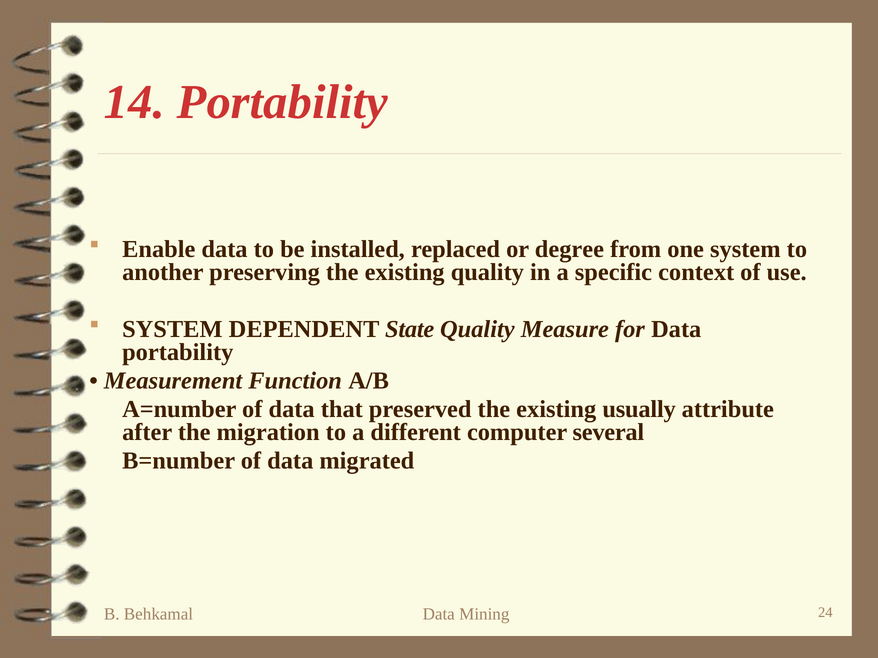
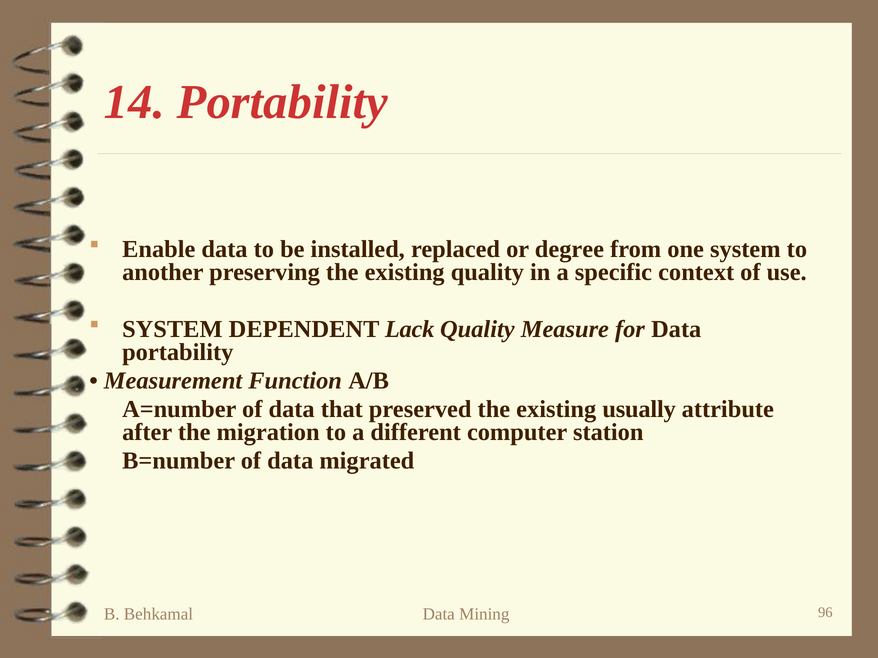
State: State -> Lack
several: several -> station
24: 24 -> 96
